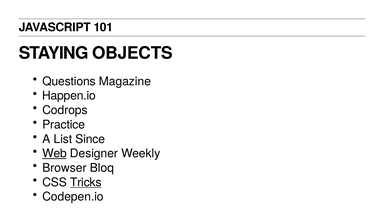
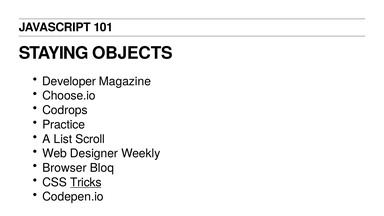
Questions: Questions -> Developer
Happen.io: Happen.io -> Choose.io
Since: Since -> Scroll
Web underline: present -> none
